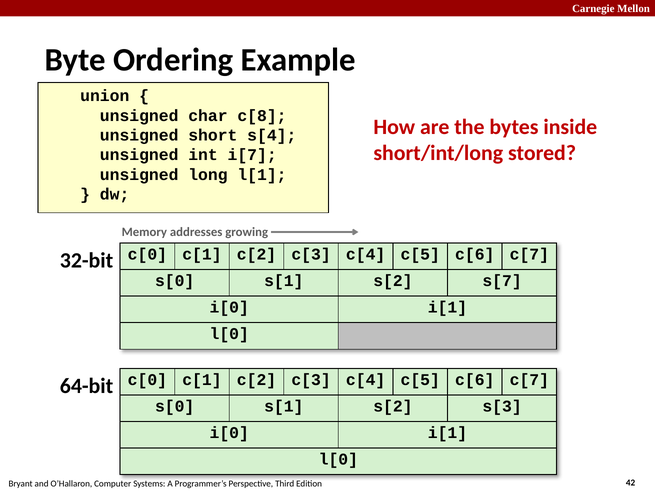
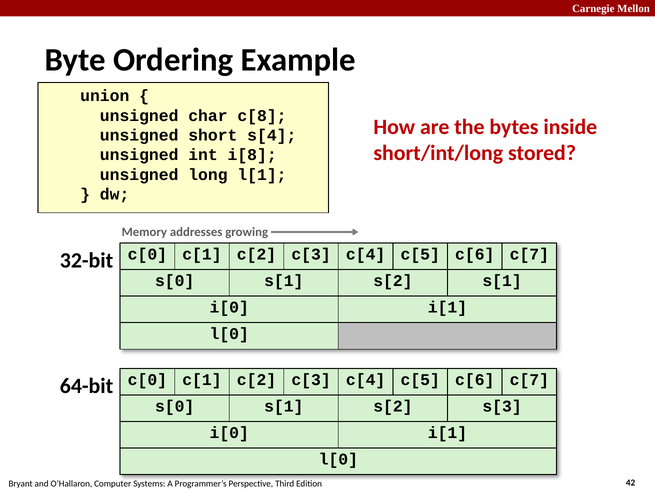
i[7: i[7 -> i[8
s[2 s[7: s[7 -> s[1
